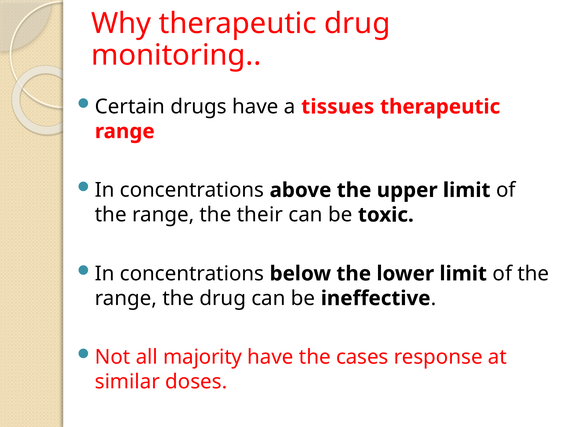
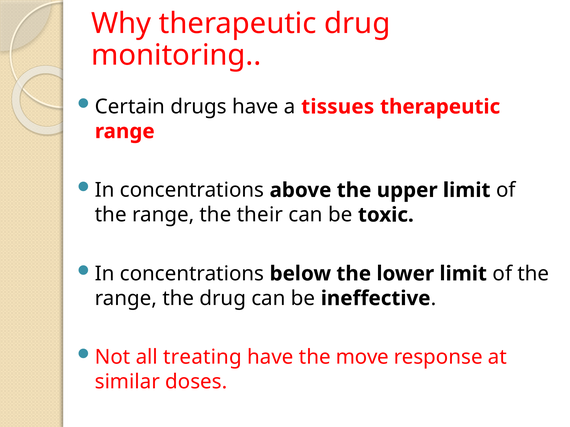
majority: majority -> treating
cases: cases -> move
